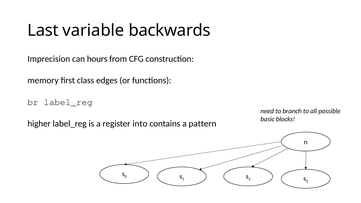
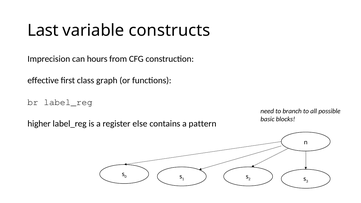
backwards: backwards -> constructs
memory: memory -> effective
edges: edges -> graph
into: into -> else
